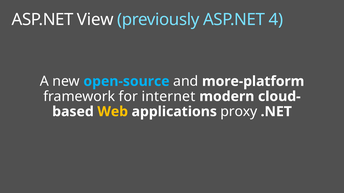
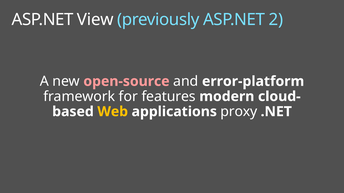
4: 4 -> 2
open-source colour: light blue -> pink
more-platform: more-platform -> error-platform
internet: internet -> features
